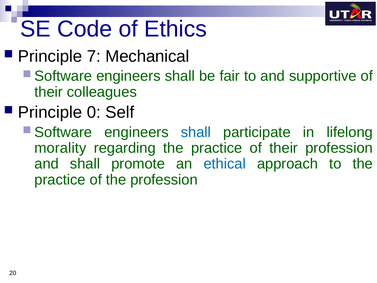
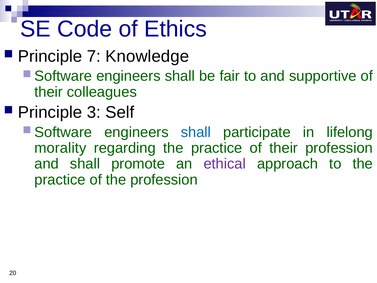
Mechanical: Mechanical -> Knowledge
0: 0 -> 3
ethical colour: blue -> purple
